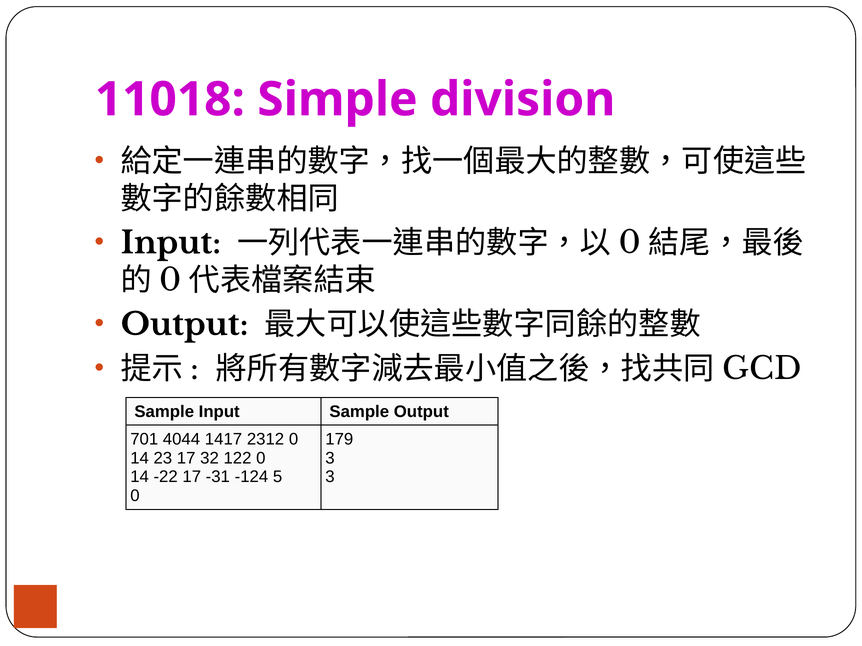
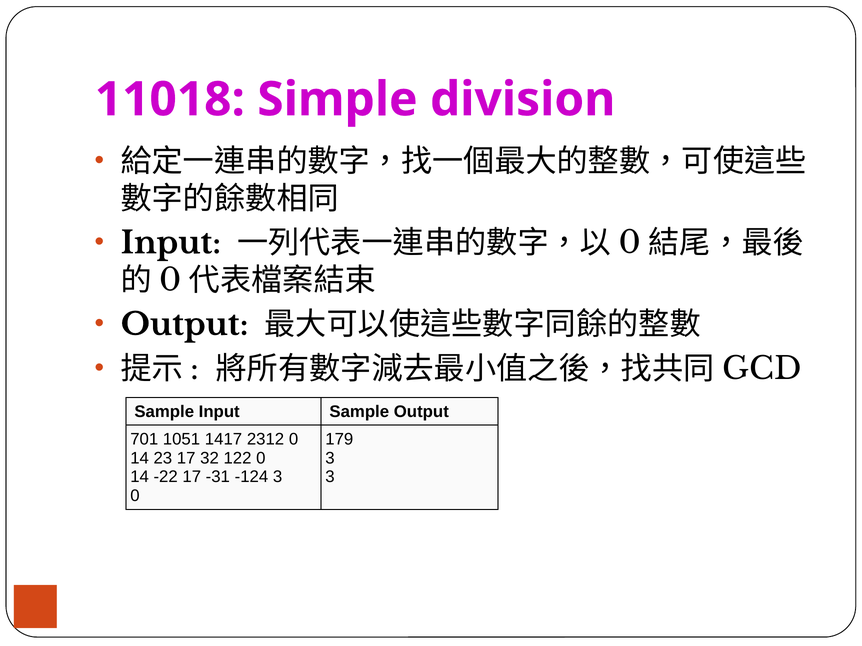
4044: 4044 -> 1051
-124 5: 5 -> 3
